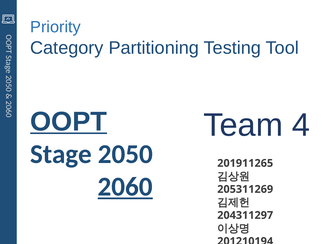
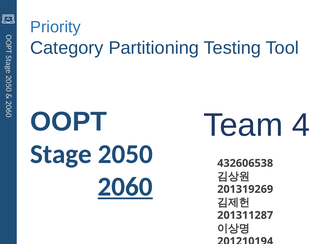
OOPT underline: present -> none
201911265: 201911265 -> 432606538
205311269: 205311269 -> 201319269
204311297: 204311297 -> 201311287
